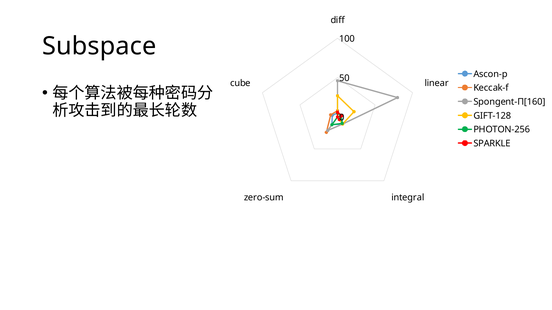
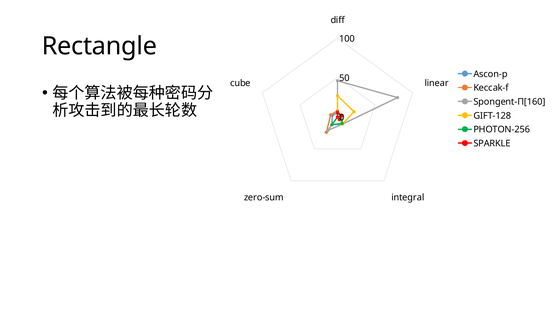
Subspace: Subspace -> Rectangle
